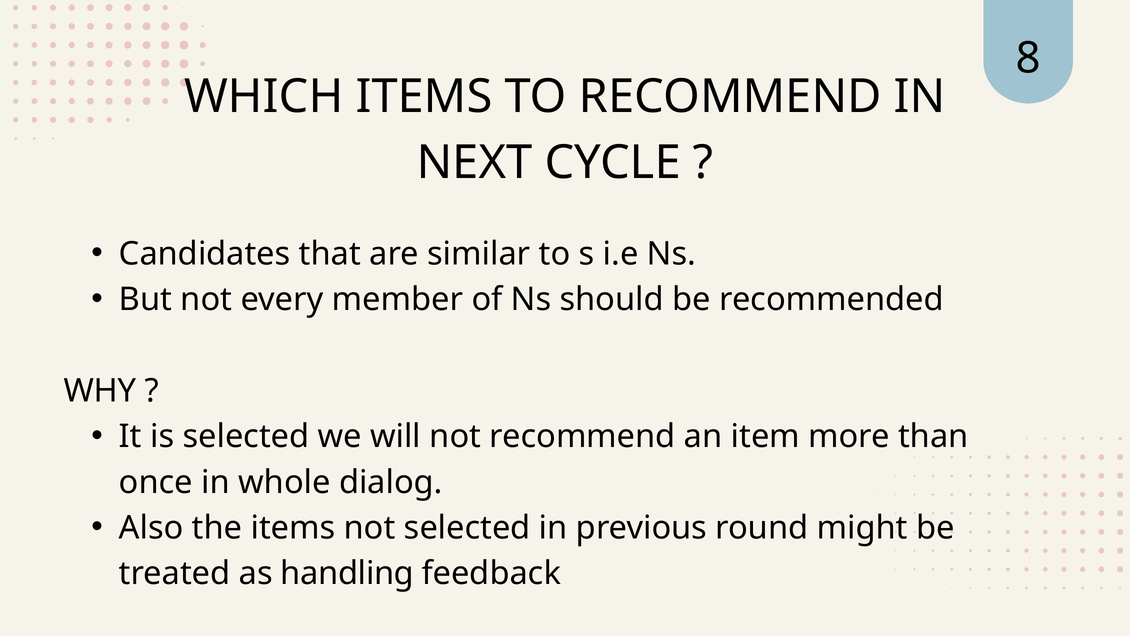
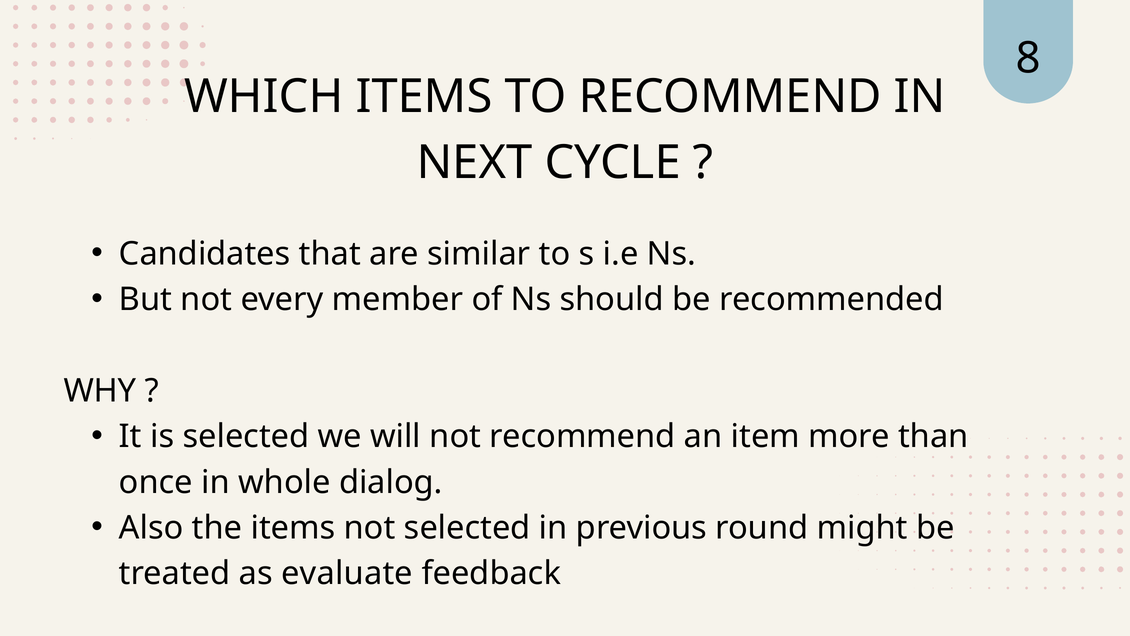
handling: handling -> evaluate
